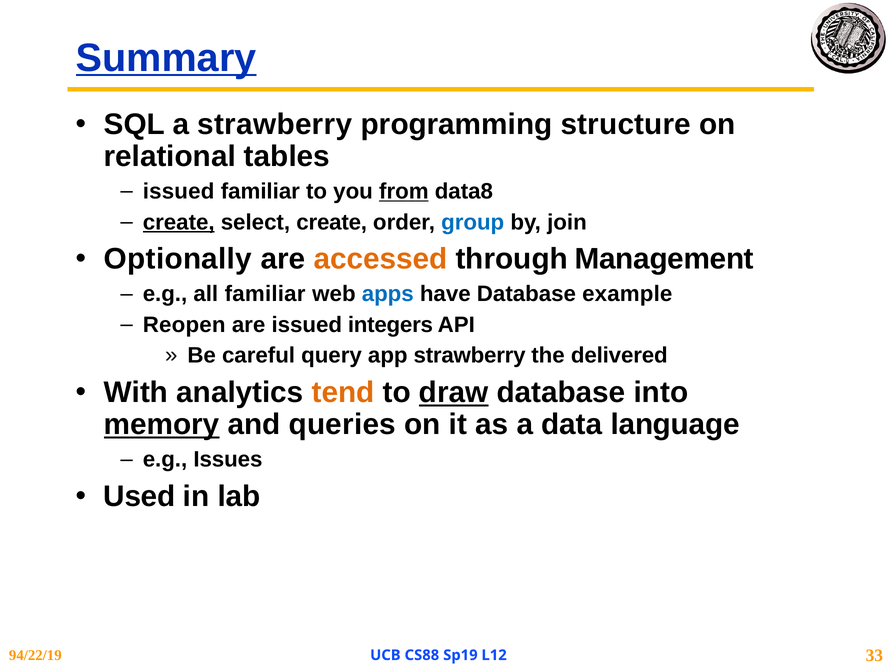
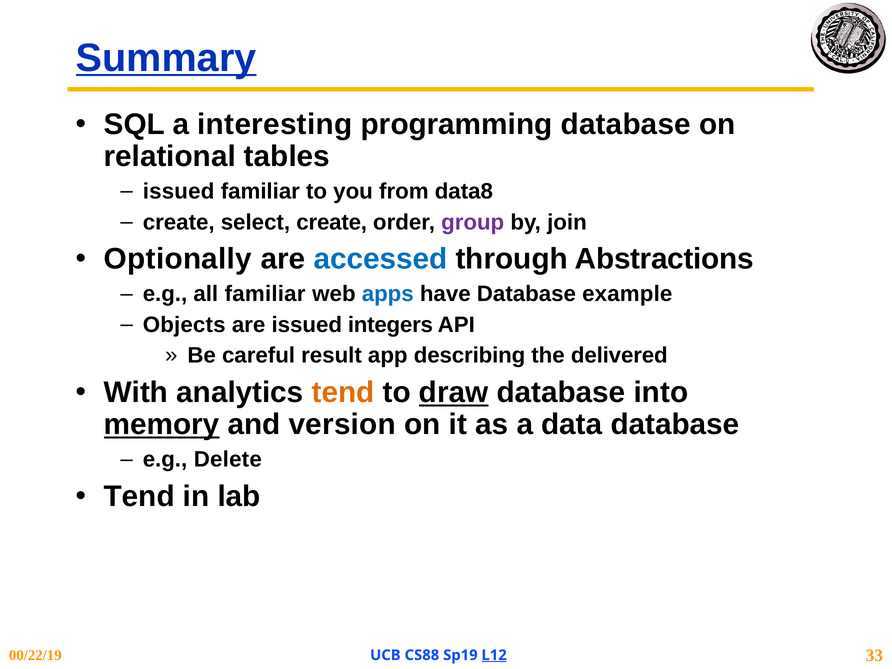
a strawberry: strawberry -> interesting
programming structure: structure -> database
from underline: present -> none
create at (179, 222) underline: present -> none
group colour: blue -> purple
accessed colour: orange -> blue
Management: Management -> Abstractions
Reopen: Reopen -> Objects
query: query -> result
app strawberry: strawberry -> describing
queries: queries -> version
data language: language -> database
Issues: Issues -> Delete
Used at (139, 496): Used -> Tend
94/22/19: 94/22/19 -> 00/22/19
L12 underline: none -> present
